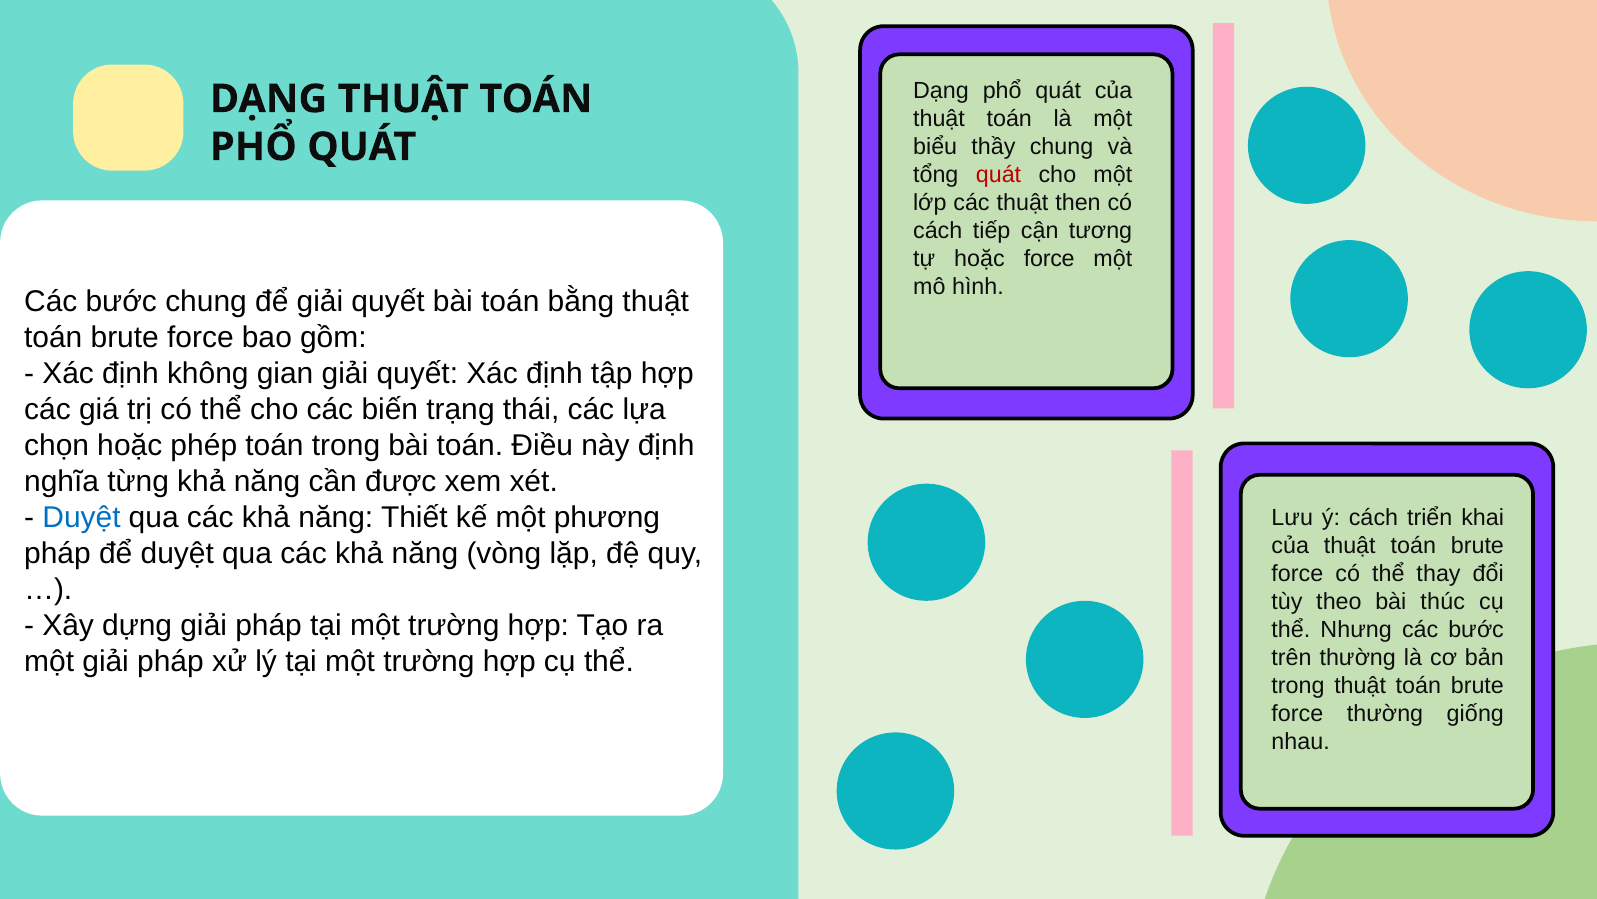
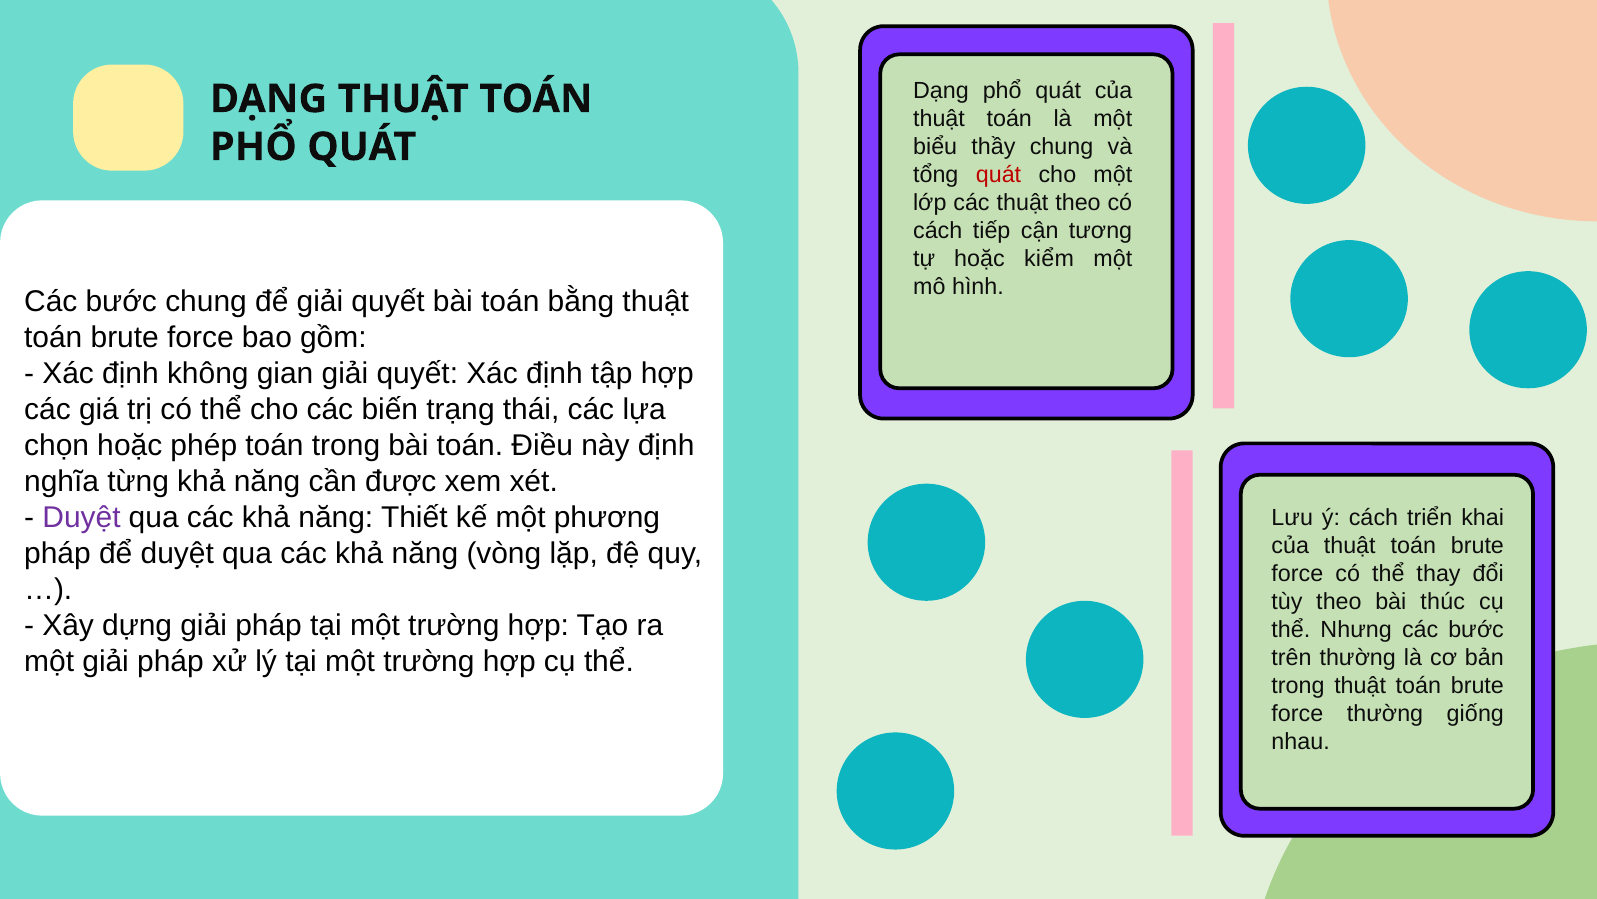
thuật then: then -> theo
hoặc force: force -> kiểm
Duyệt at (81, 517) colour: blue -> purple
